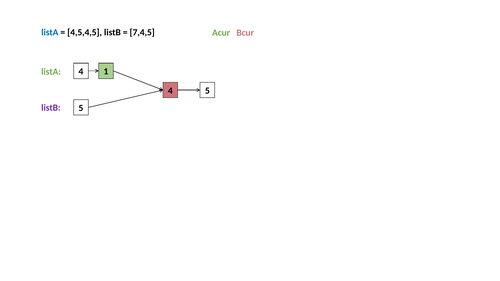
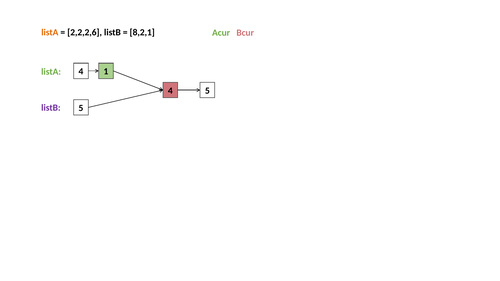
listA at (50, 33) colour: blue -> orange
4,5,4,5: 4,5,4,5 -> 2,2,2,6
7,4,5: 7,4,5 -> 8,2,1
